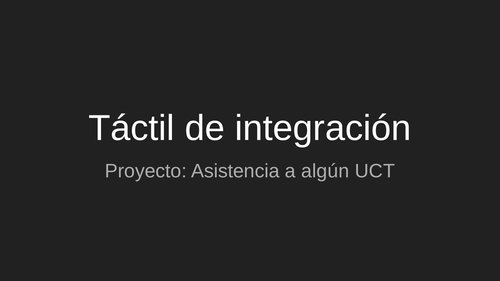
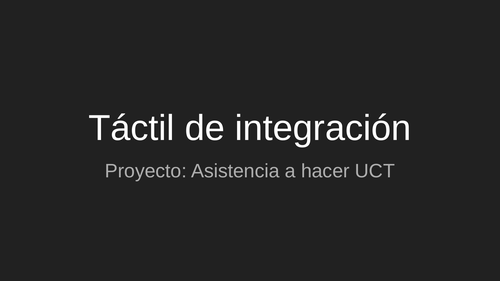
algún: algún -> hacer
